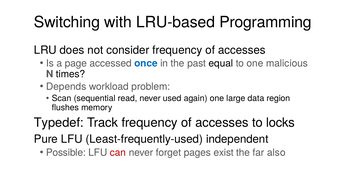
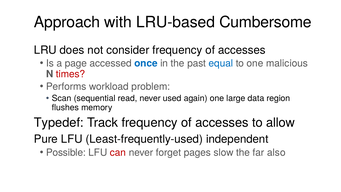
Switching: Switching -> Approach
Programming: Programming -> Cumbersome
equal colour: black -> blue
times colour: black -> red
Depends: Depends -> Performs
locks: locks -> allow
exist: exist -> slow
